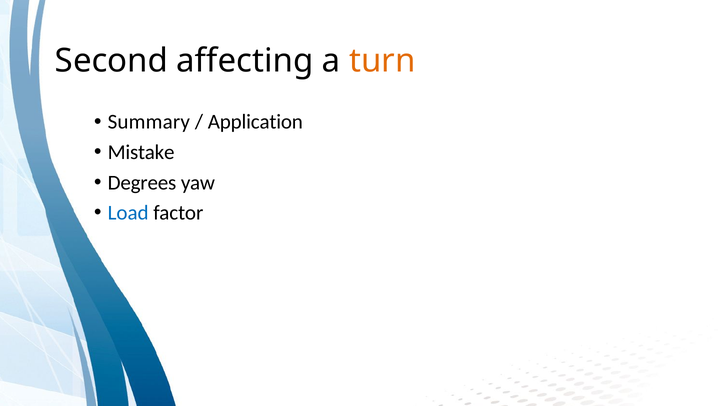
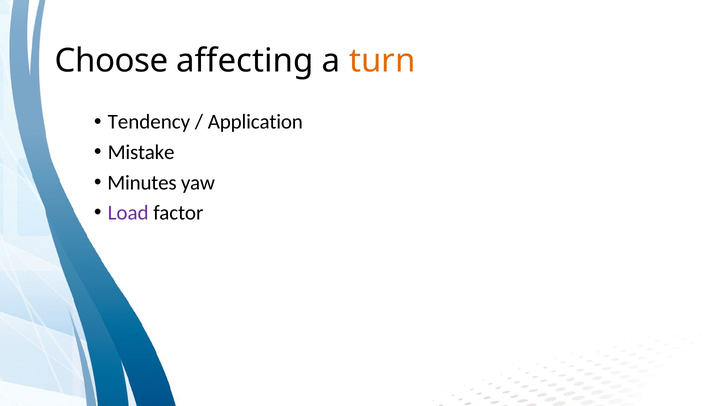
Second: Second -> Choose
Summary: Summary -> Tendency
Degrees: Degrees -> Minutes
Load colour: blue -> purple
